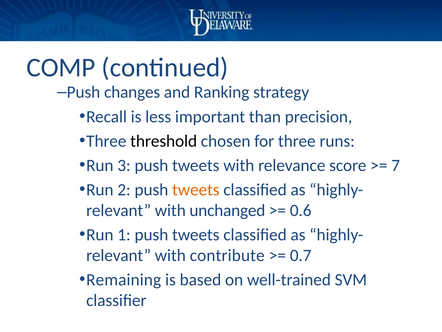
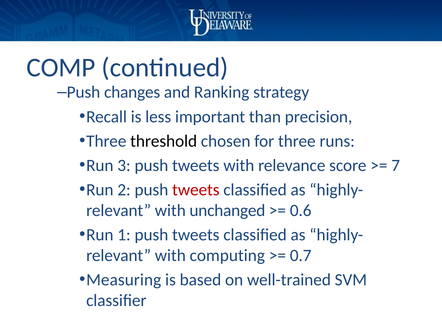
tweets at (196, 189) colour: orange -> red
contribute: contribute -> computing
Remaining: Remaining -> Measuring
